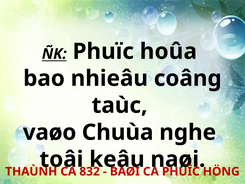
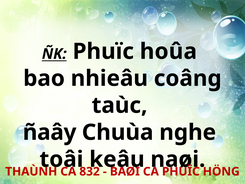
vaøo: vaøo -> ñaây
